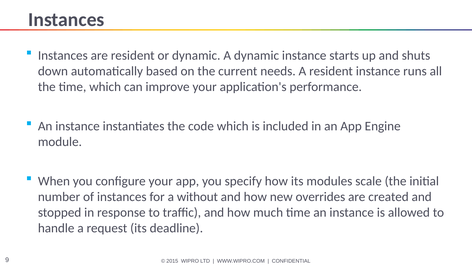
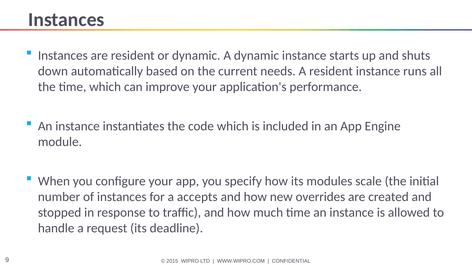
without: without -> accepts
